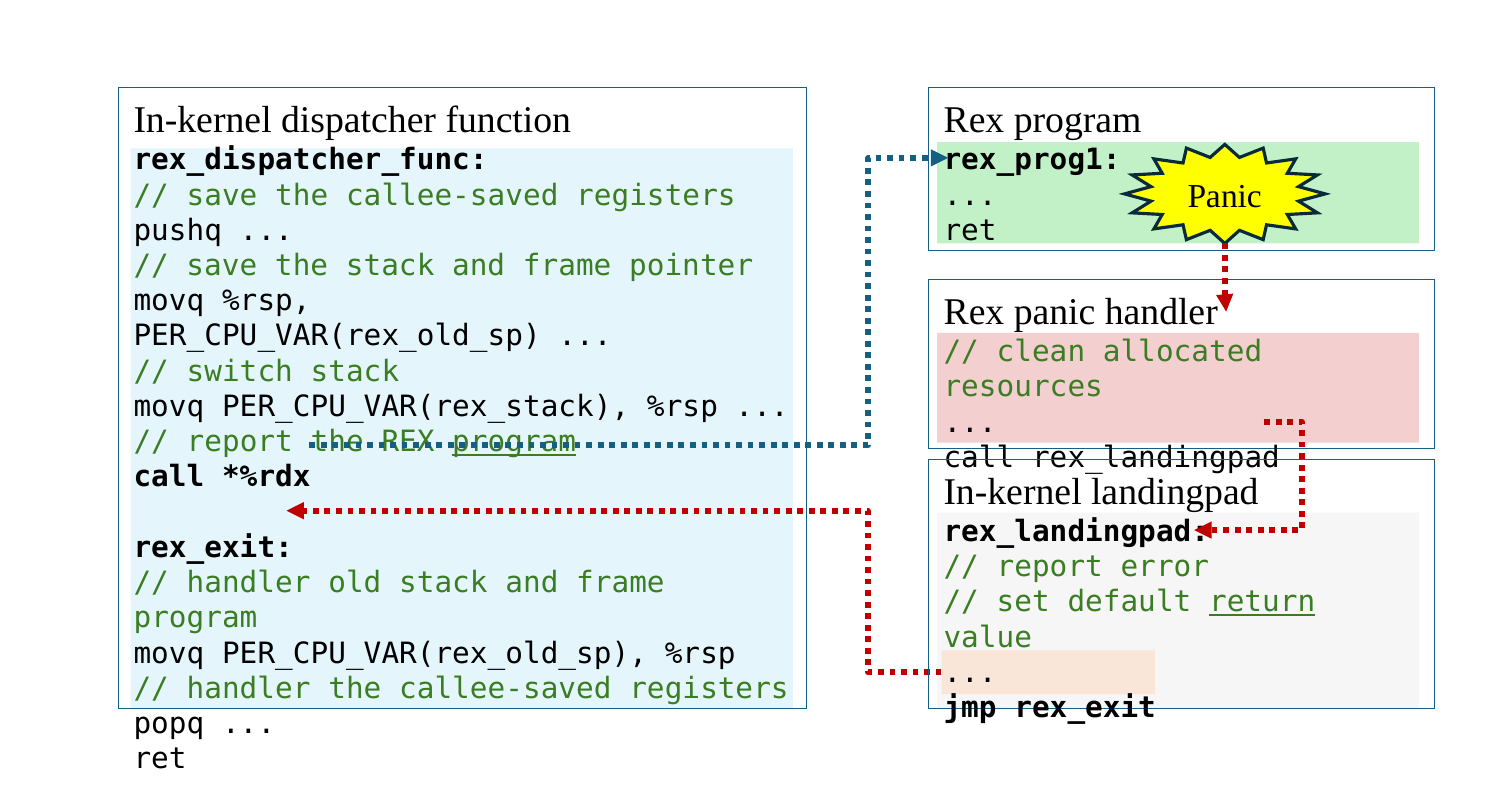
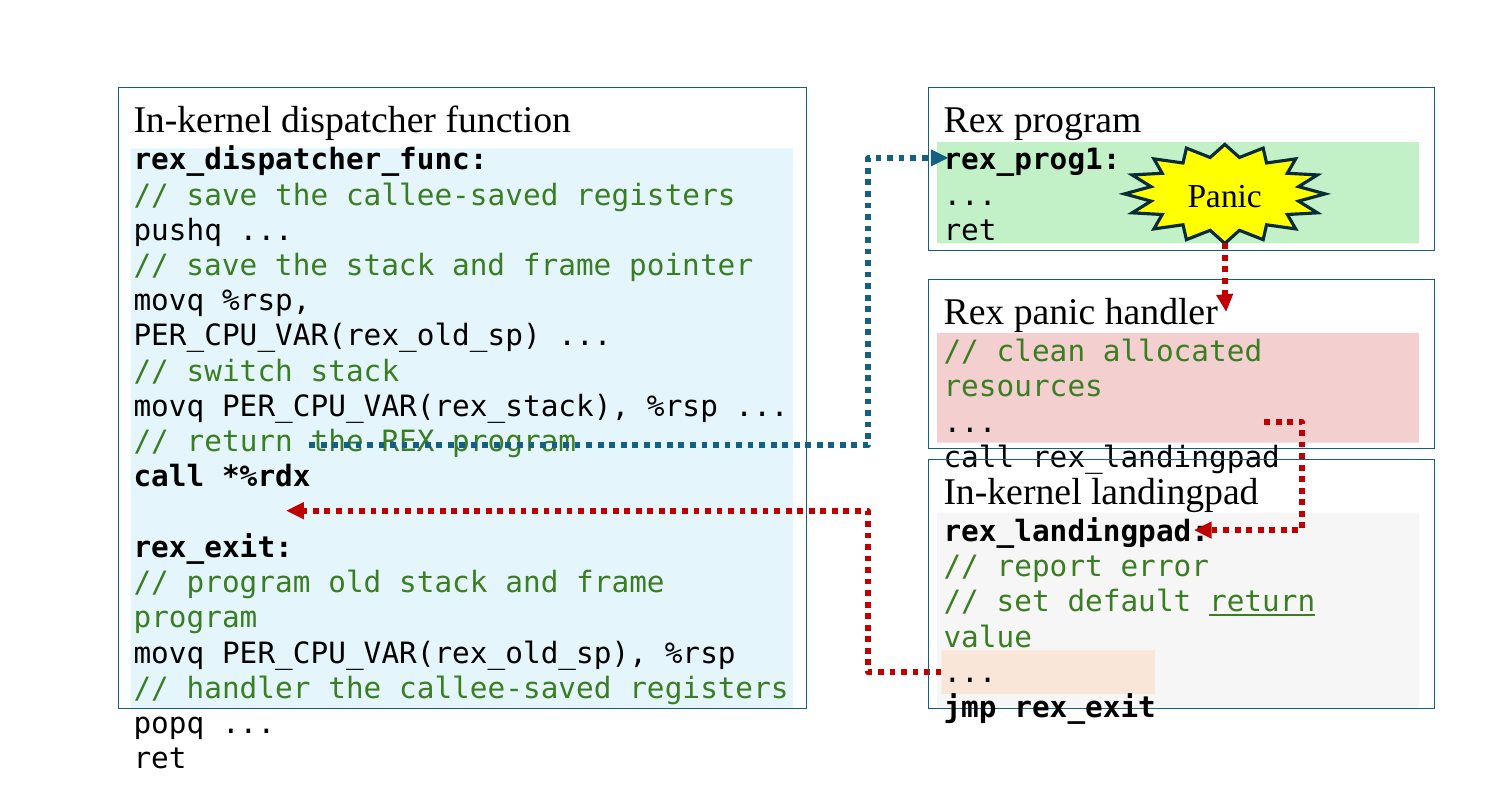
report at (240, 442): report -> return
program at (514, 442) underline: present -> none
handler at (249, 583): handler -> program
